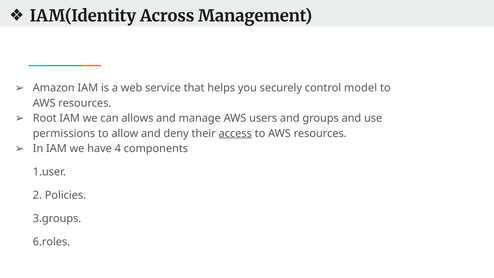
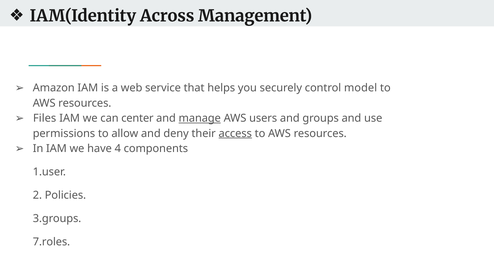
Root: Root -> Files
allows: allows -> center
manage underline: none -> present
6.roles: 6.roles -> 7.roles
